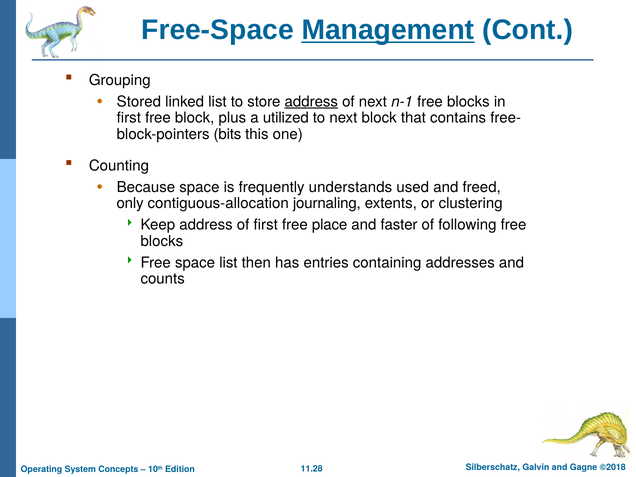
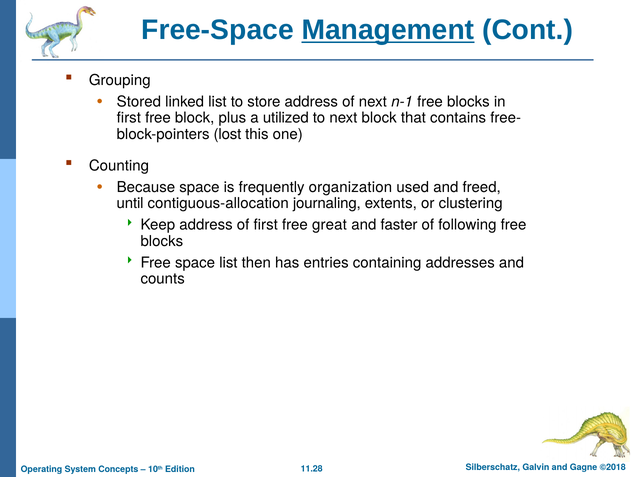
address at (311, 102) underline: present -> none
bits: bits -> lost
understands: understands -> organization
only: only -> until
place: place -> great
